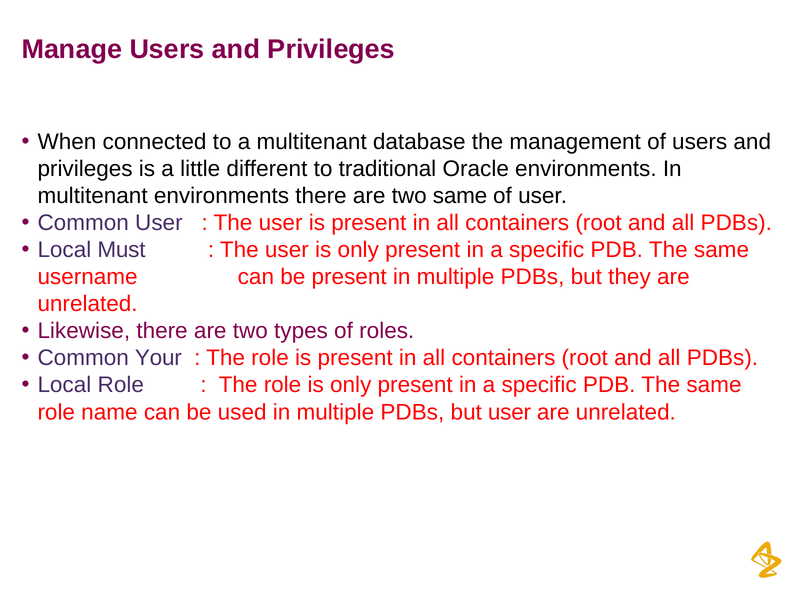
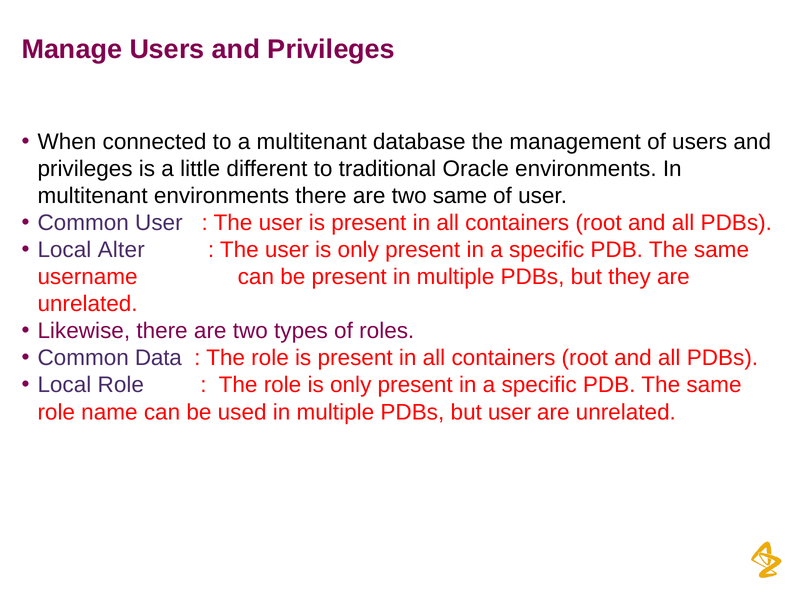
Must: Must -> Alter
Your: Your -> Data
